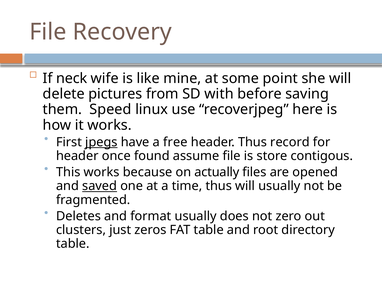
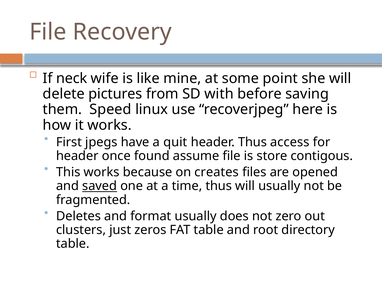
jpegs underline: present -> none
free: free -> quit
record: record -> access
actually: actually -> creates
